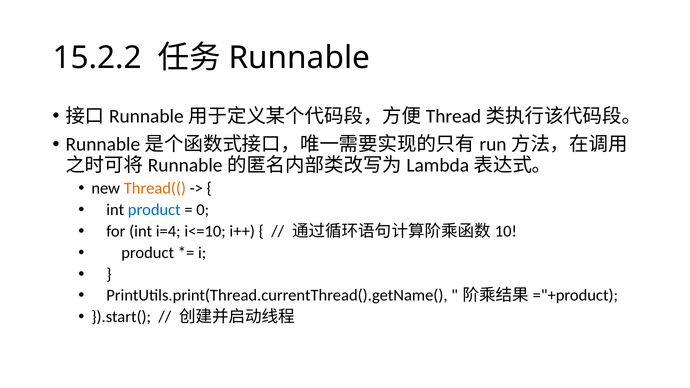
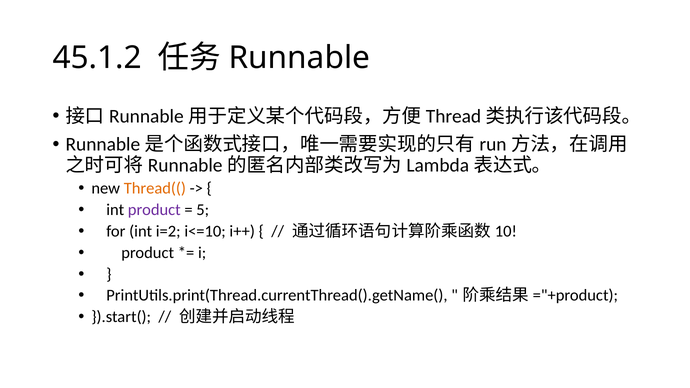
15.2.2: 15.2.2 -> 45.1.2
product at (154, 210) colour: blue -> purple
0: 0 -> 5
i=4: i=4 -> i=2
